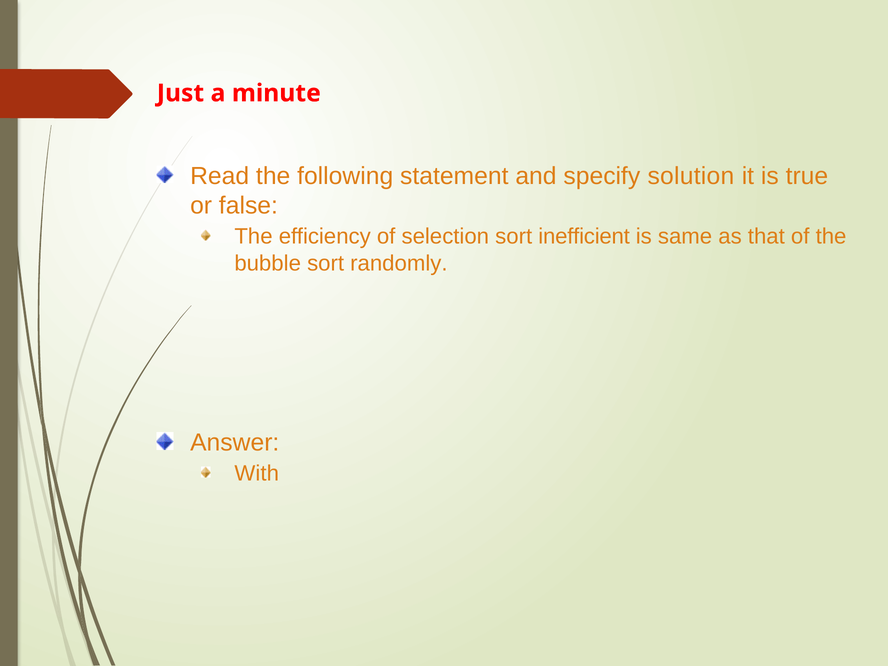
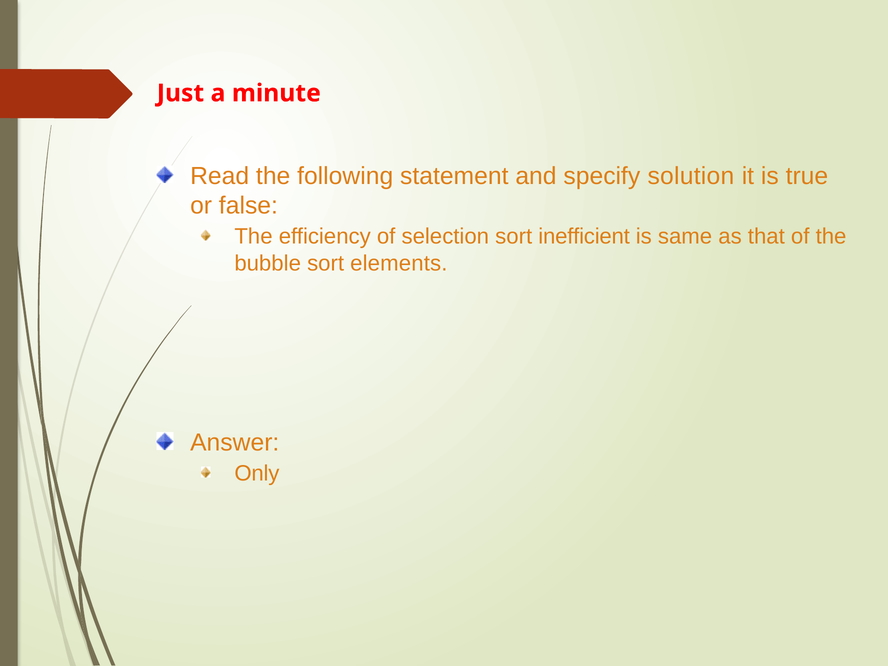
randomly: randomly -> elements
With: With -> Only
